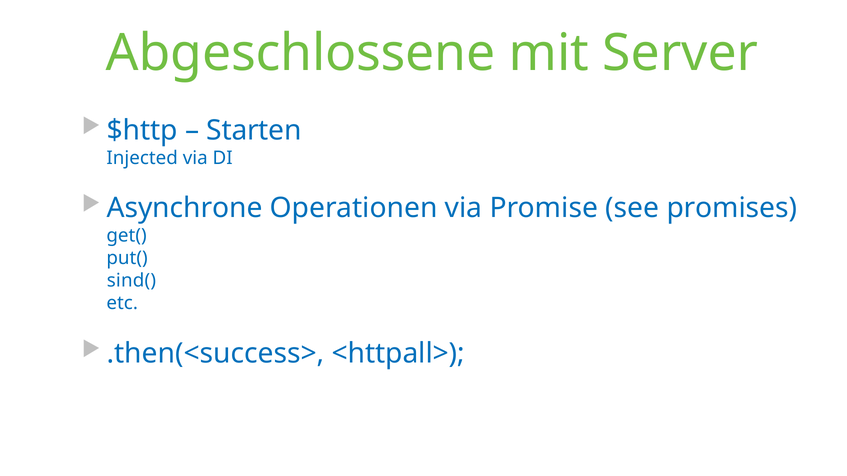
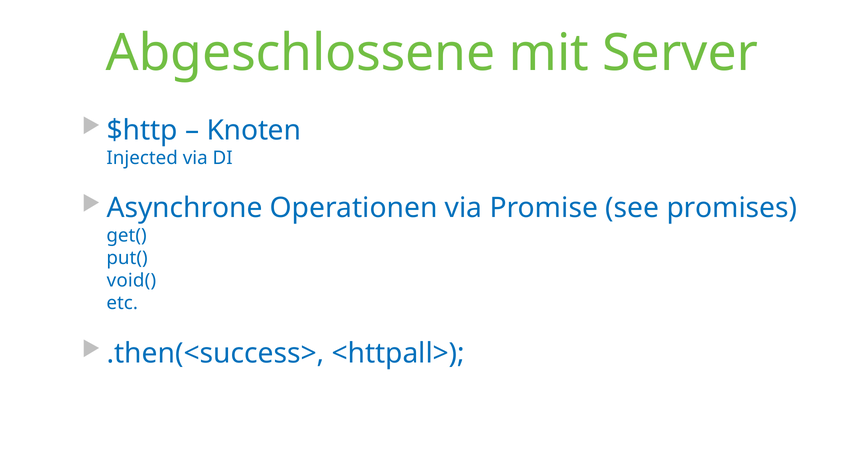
Starten: Starten -> Knoten
sind(: sind( -> void(
